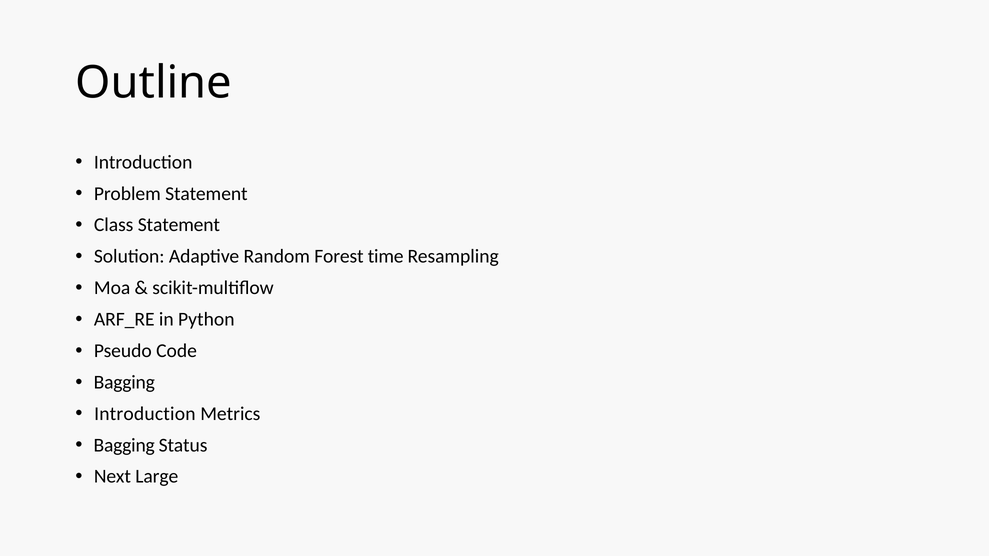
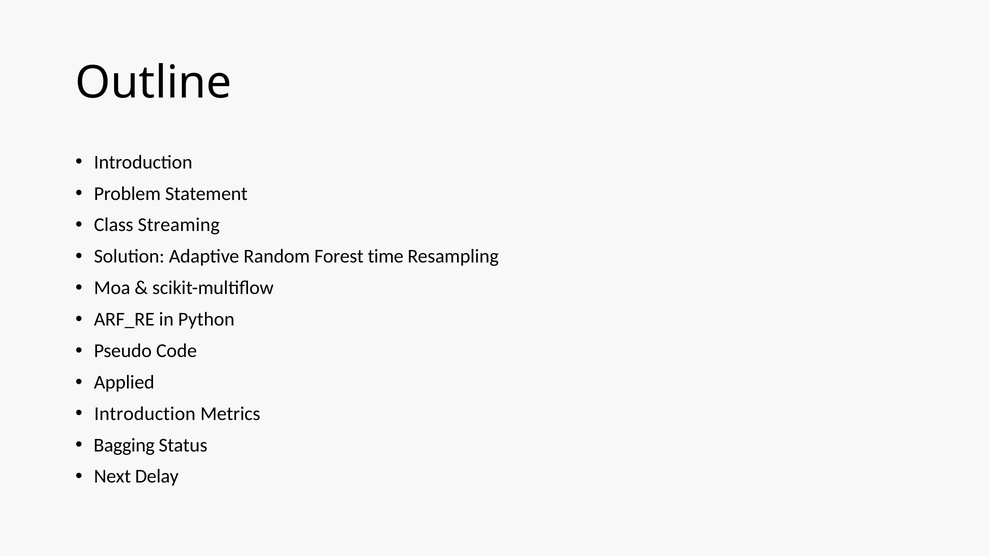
Class Statement: Statement -> Streaming
Bagging at (124, 382): Bagging -> Applied
Large: Large -> Delay
